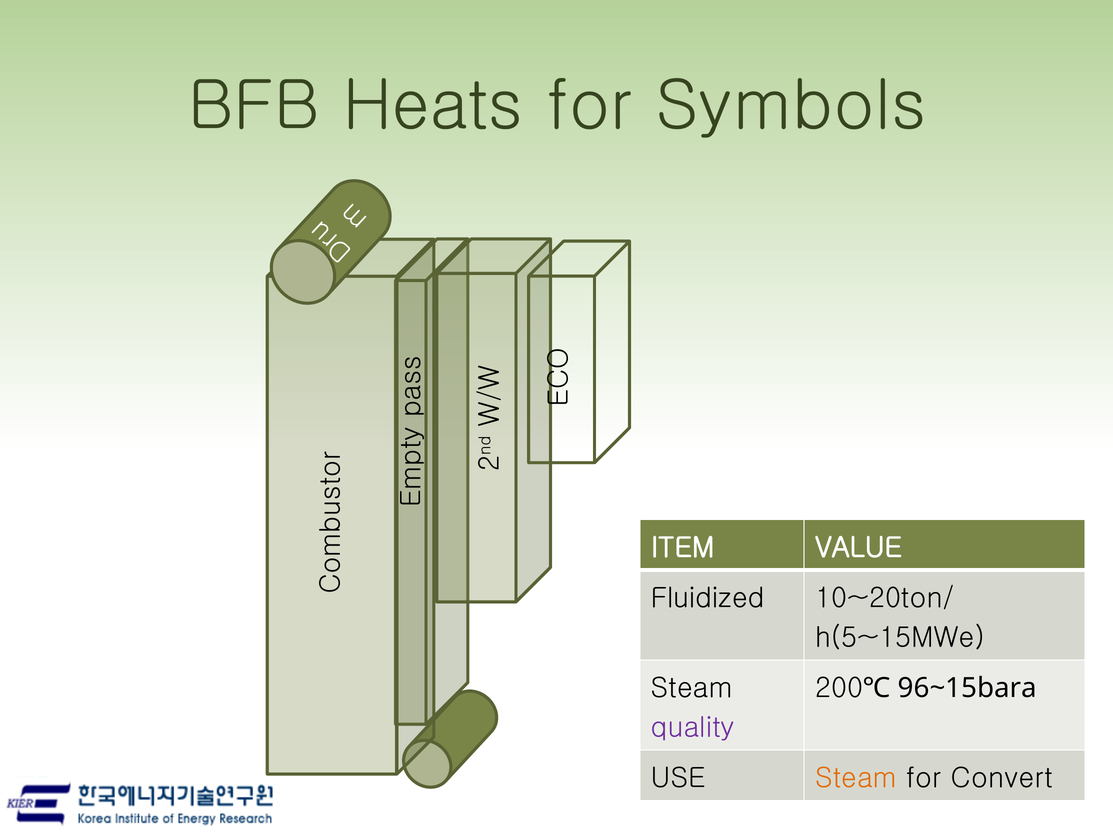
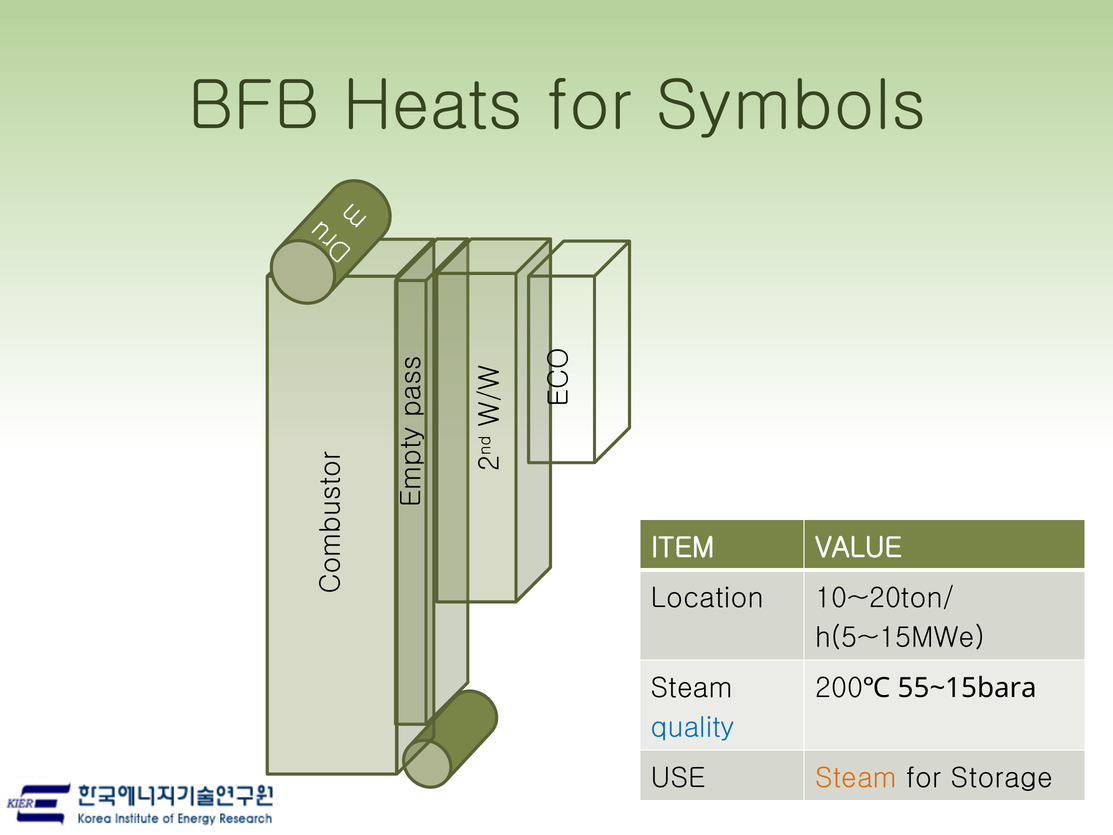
Fluidized: Fluidized -> Location
96~15bara: 96~15bara -> 55~15bara
quality colour: purple -> blue
Convert: Convert -> Storage
